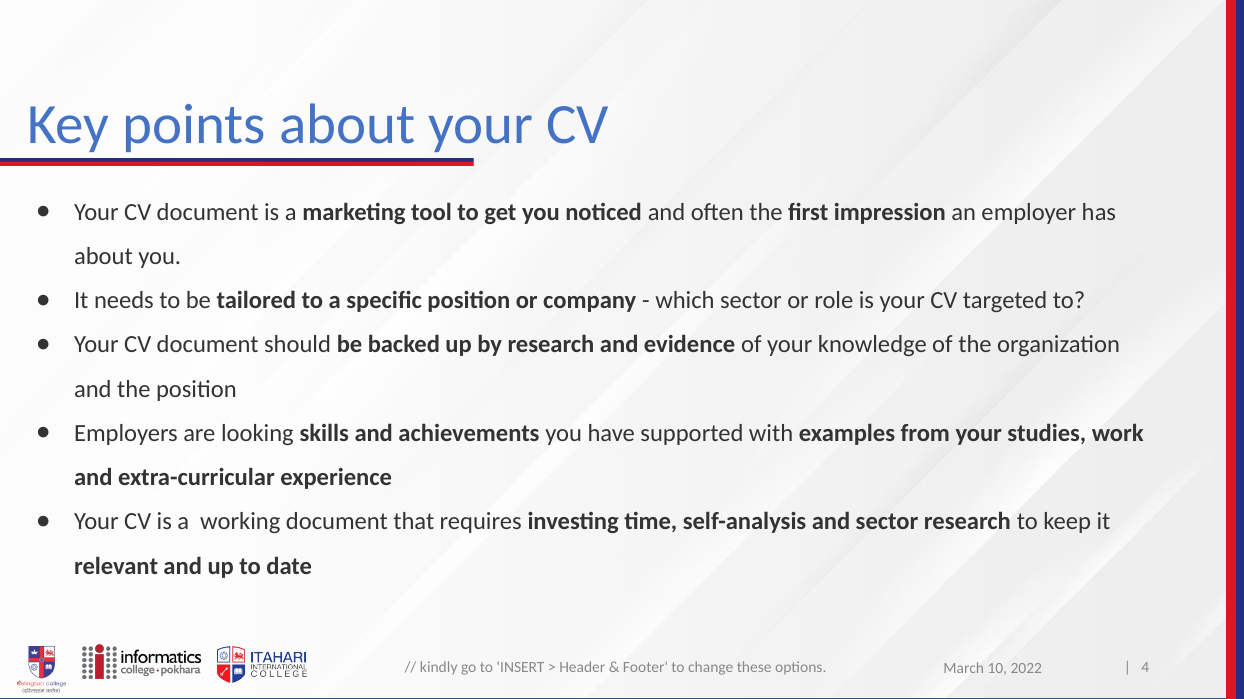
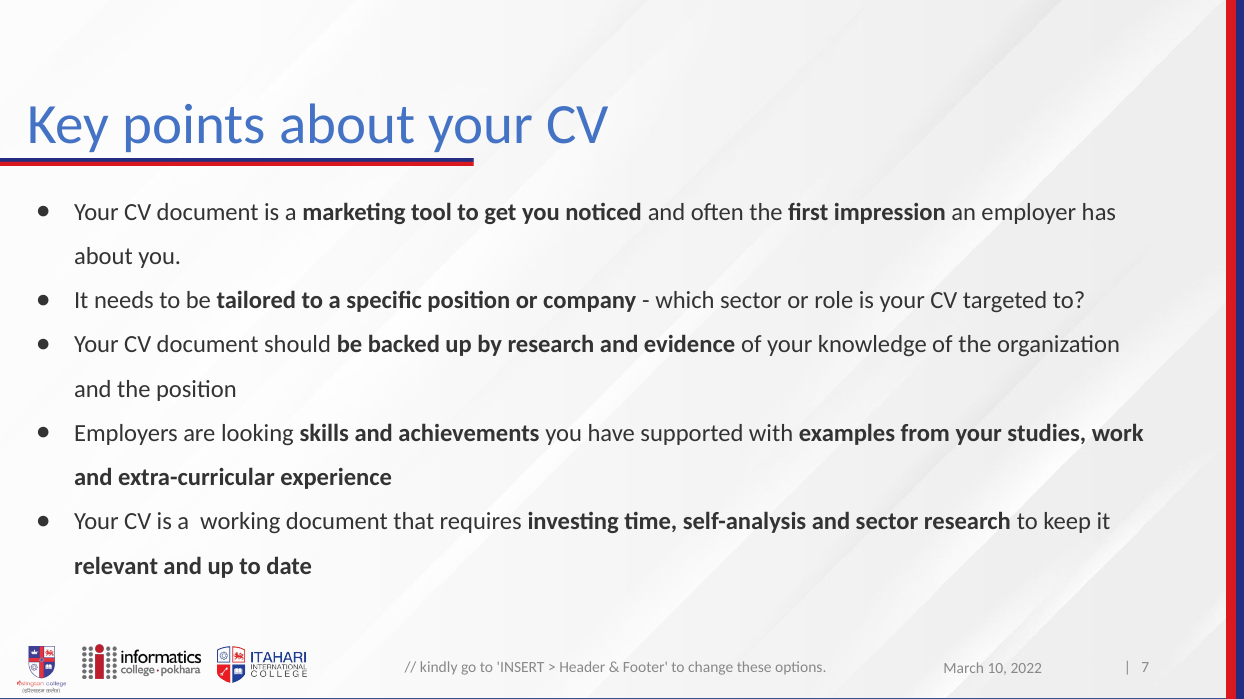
4: 4 -> 7
